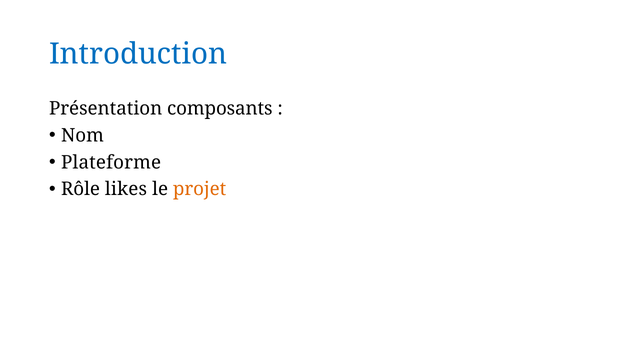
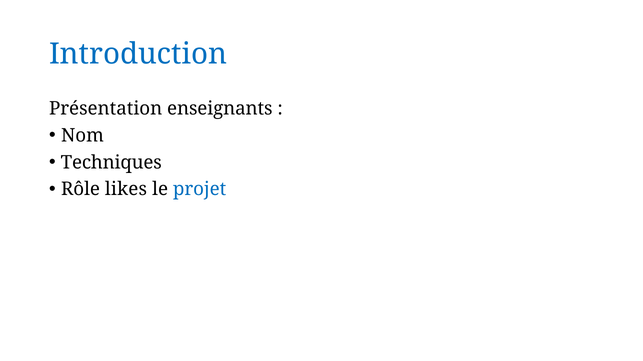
composants: composants -> enseignants
Plateforme: Plateforme -> Techniques
projet colour: orange -> blue
